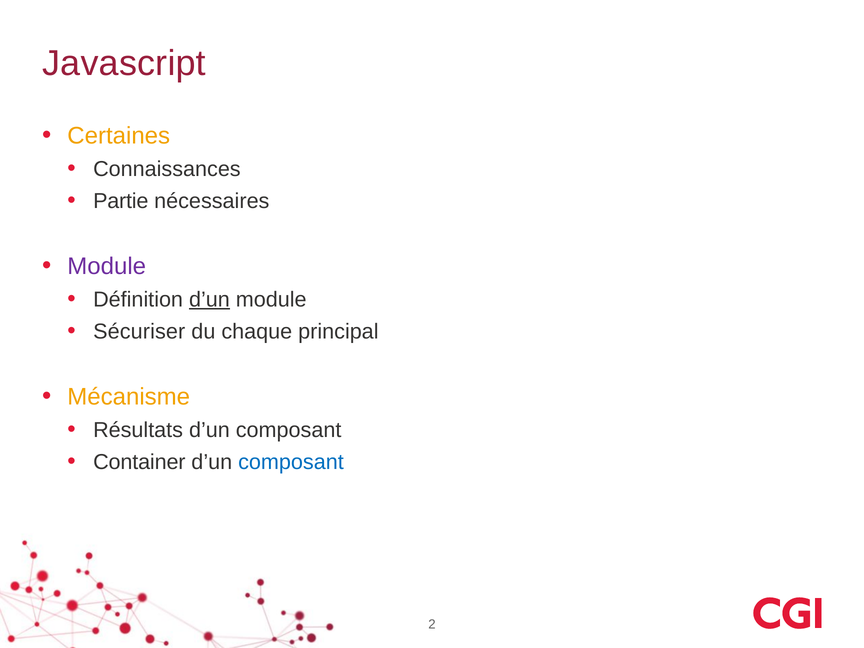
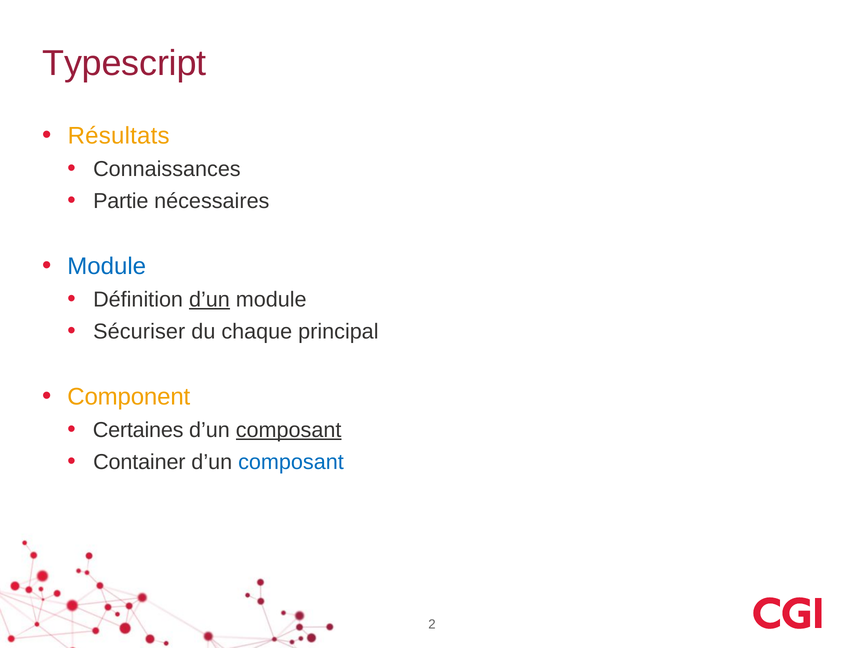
Javascript: Javascript -> Typescript
Certaines: Certaines -> Résultats
Module at (107, 266) colour: purple -> blue
Mécanisme: Mécanisme -> Component
Résultats: Résultats -> Certaines
composant at (289, 430) underline: none -> present
